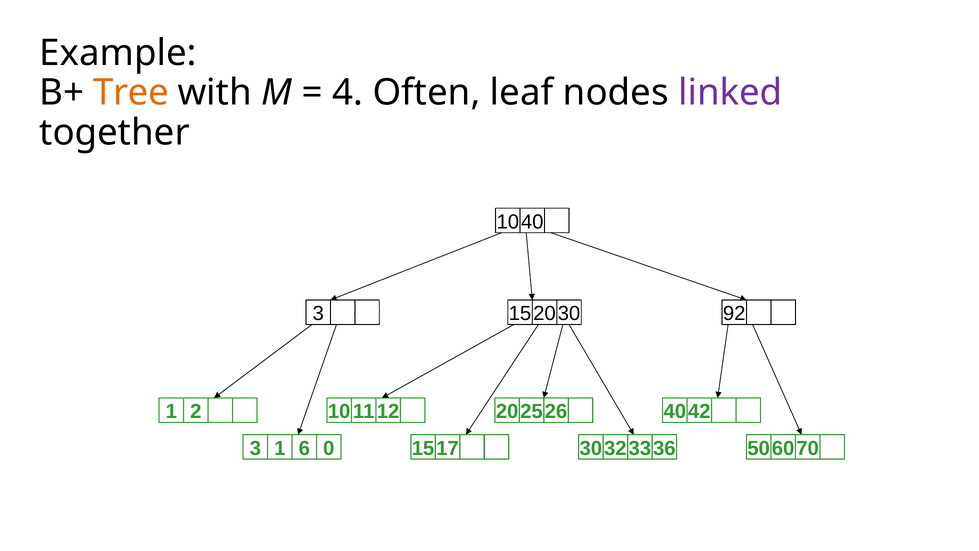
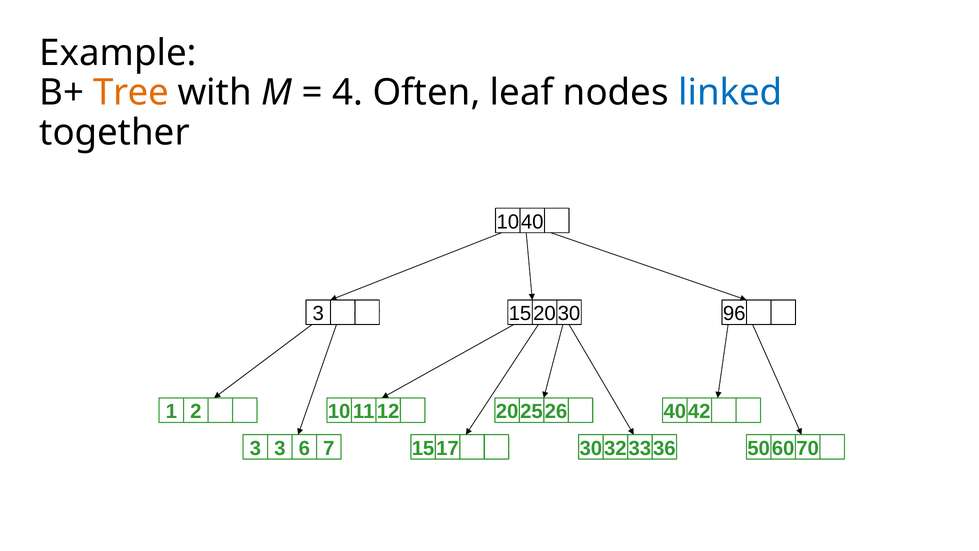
linked colour: purple -> blue
92: 92 -> 96
3 1: 1 -> 3
0: 0 -> 7
